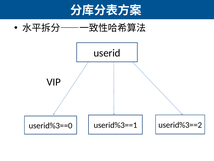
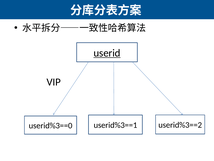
userid underline: none -> present
